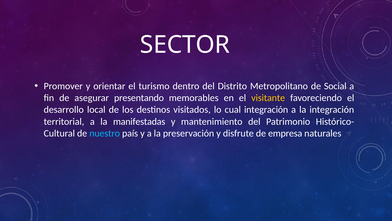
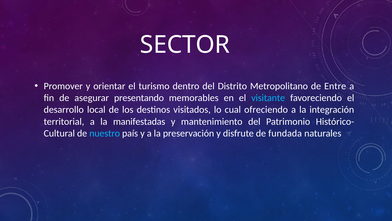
Social: Social -> Entre
visitante colour: yellow -> light blue
cual integración: integración -> ofreciendo
empresa: empresa -> fundada
